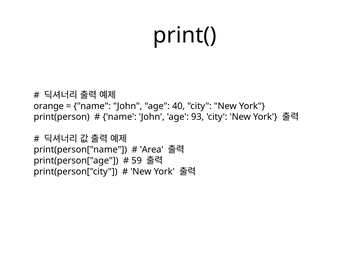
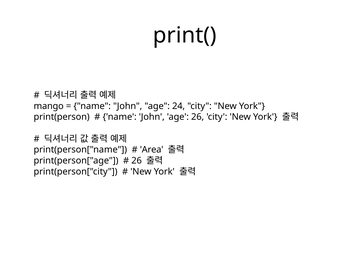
orange: orange -> mango
40: 40 -> 24
age 93: 93 -> 26
59 at (137, 161): 59 -> 26
